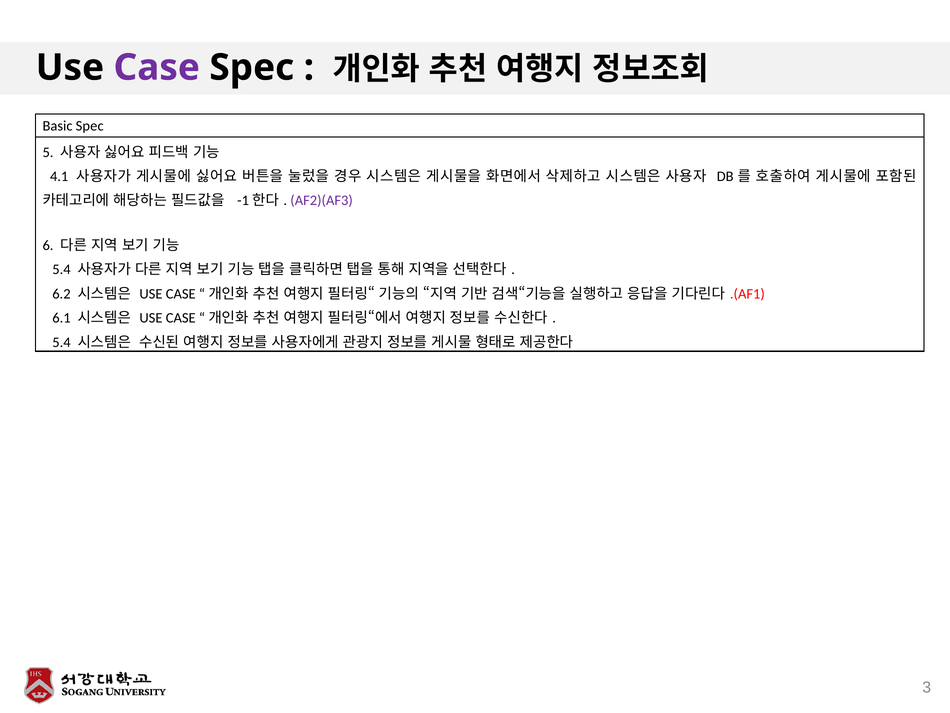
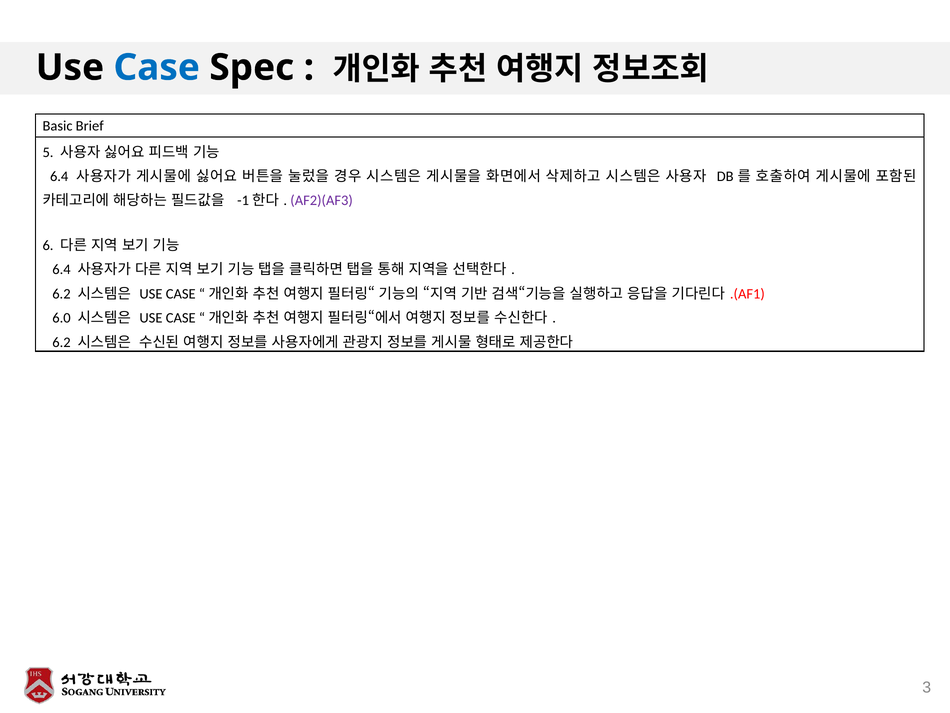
Case at (157, 67) colour: purple -> blue
Basic Spec: Spec -> Brief
4.1 at (59, 176): 4.1 -> 6.4
5.4 at (61, 270): 5.4 -> 6.4
6.1: 6.1 -> 6.0
5.4 at (61, 342): 5.4 -> 6.2
